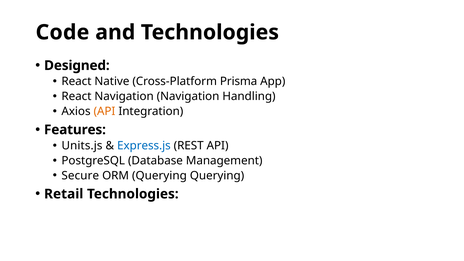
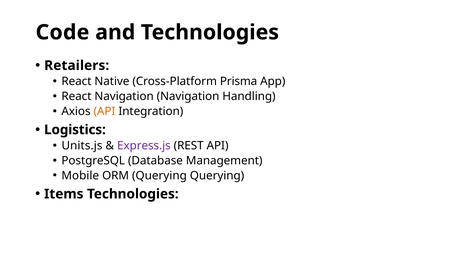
Designed: Designed -> Retailers
Features: Features -> Logistics
Express.js colour: blue -> purple
Secure: Secure -> Mobile
Retail: Retail -> Items
